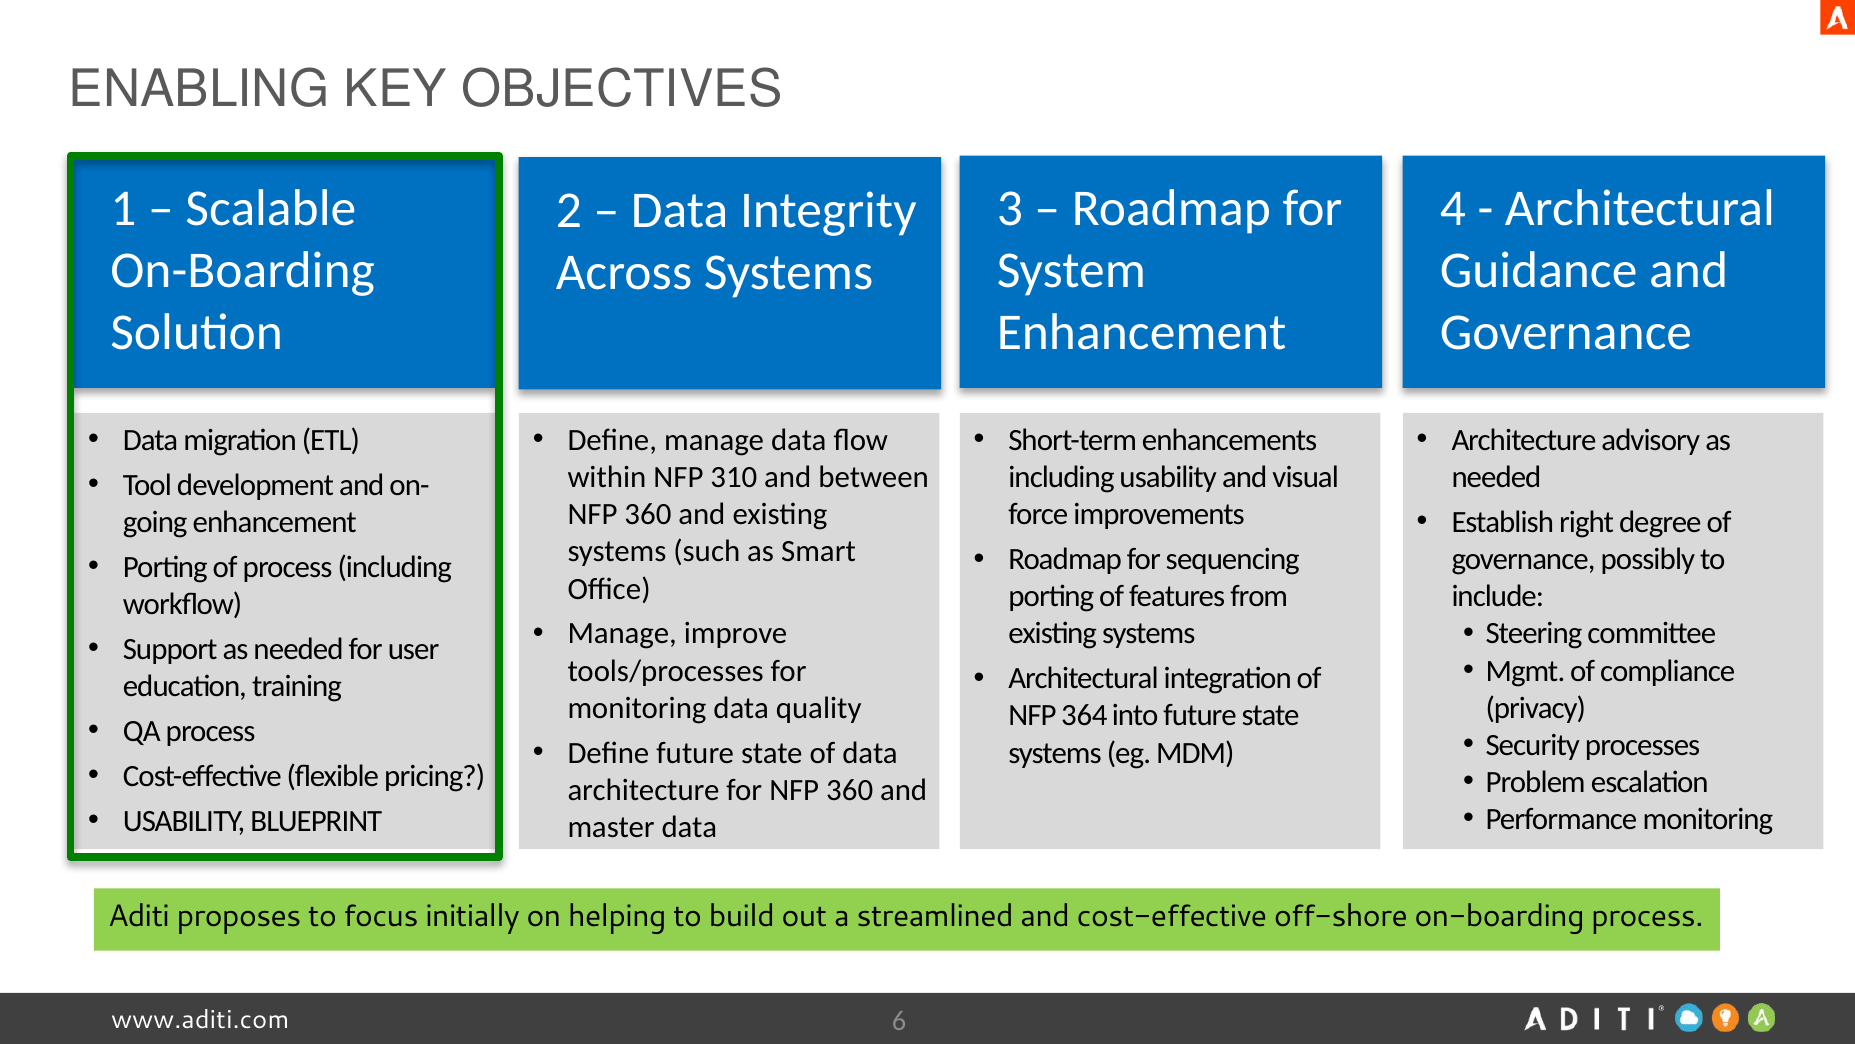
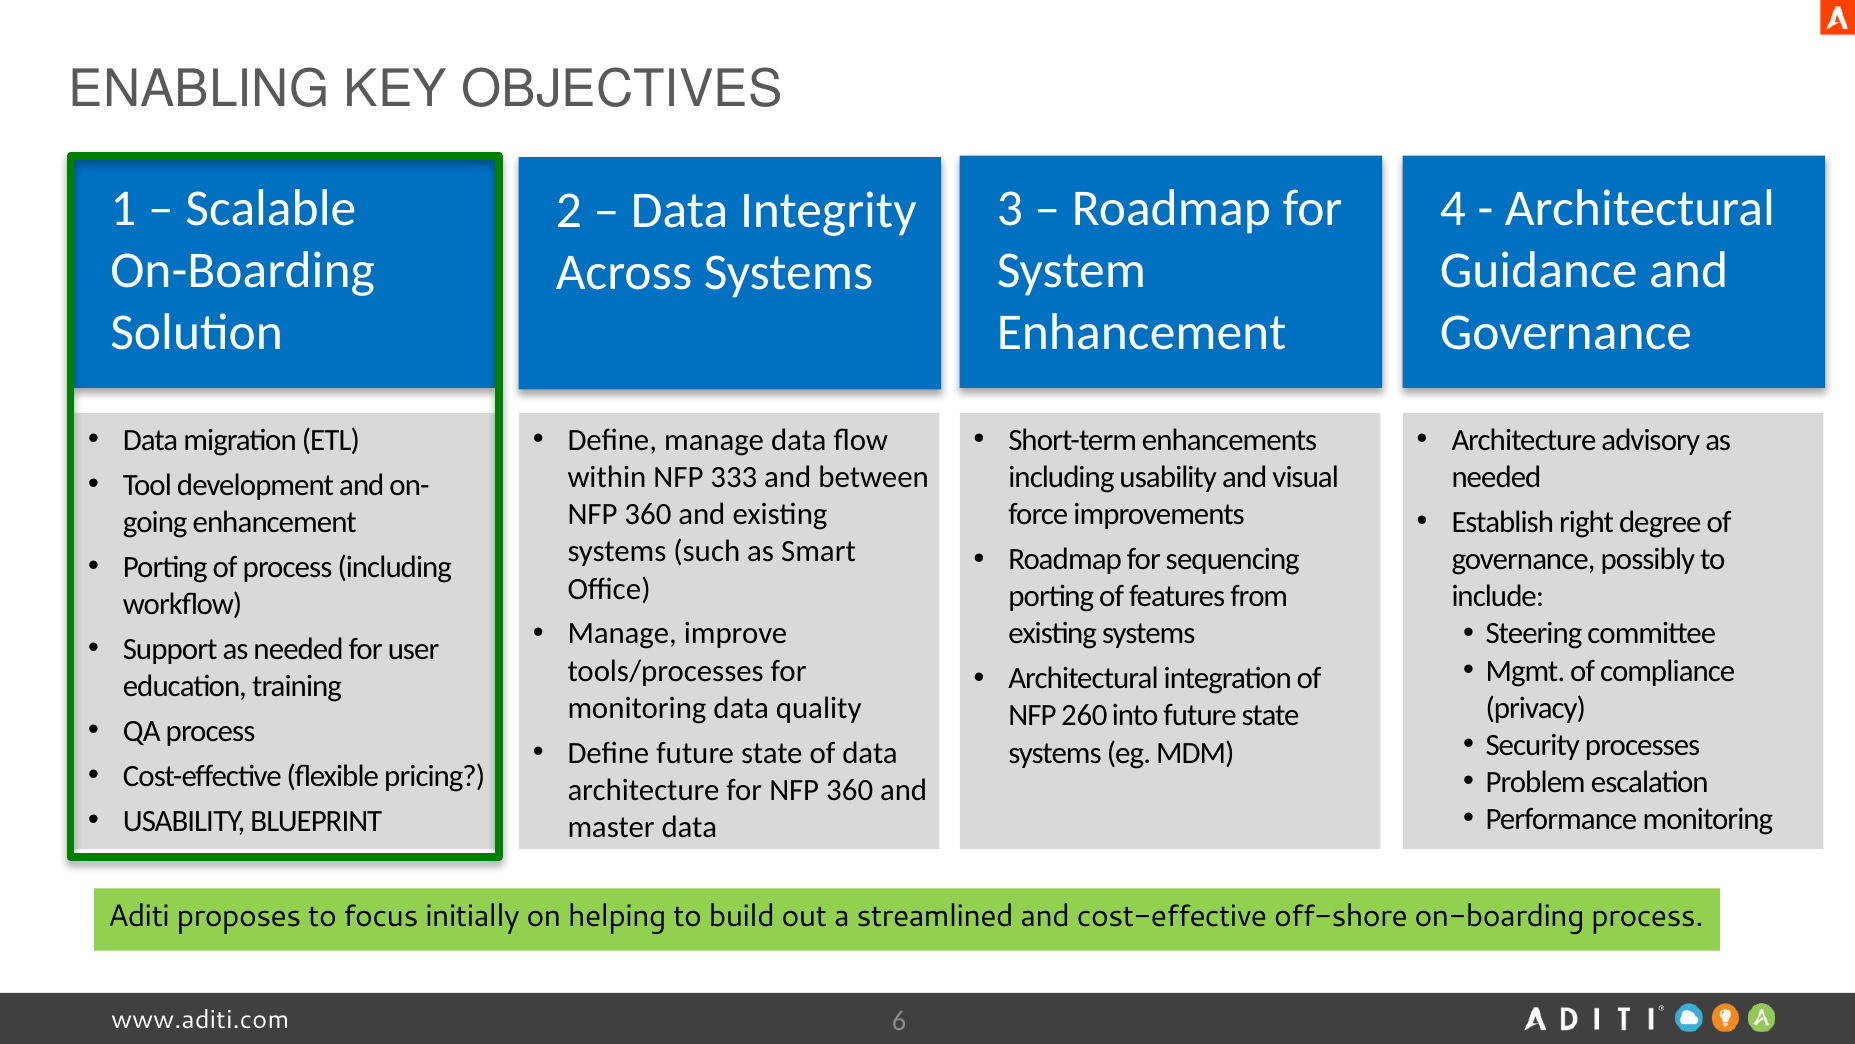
310: 310 -> 333
364: 364 -> 260
